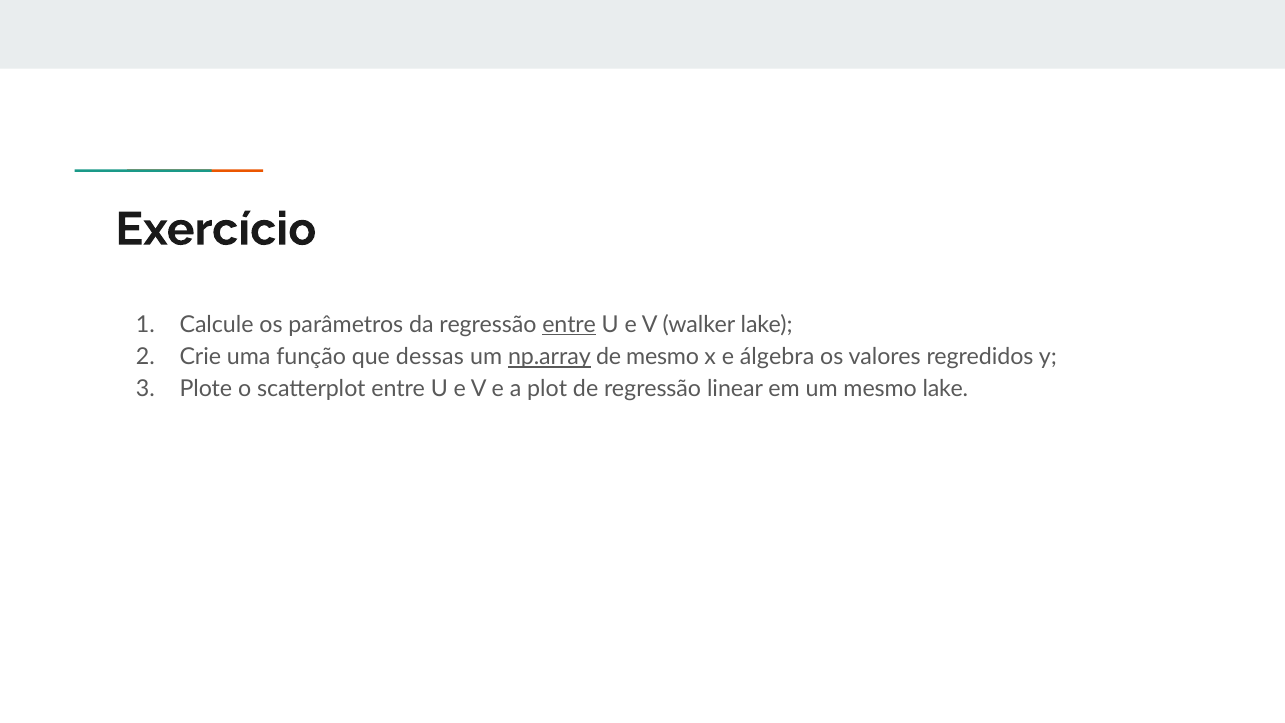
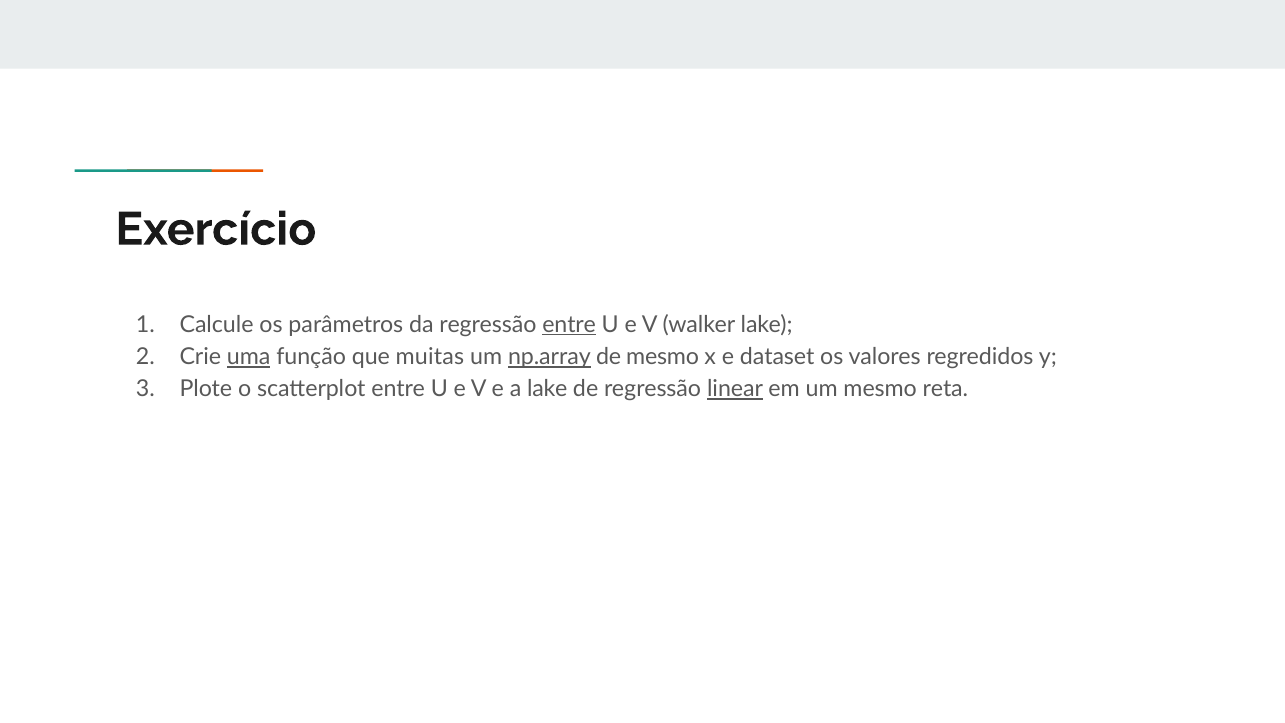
uma underline: none -> present
dessas: dessas -> muitas
álgebra: álgebra -> dataset
a plot: plot -> lake
linear underline: none -> present
mesmo lake: lake -> reta
